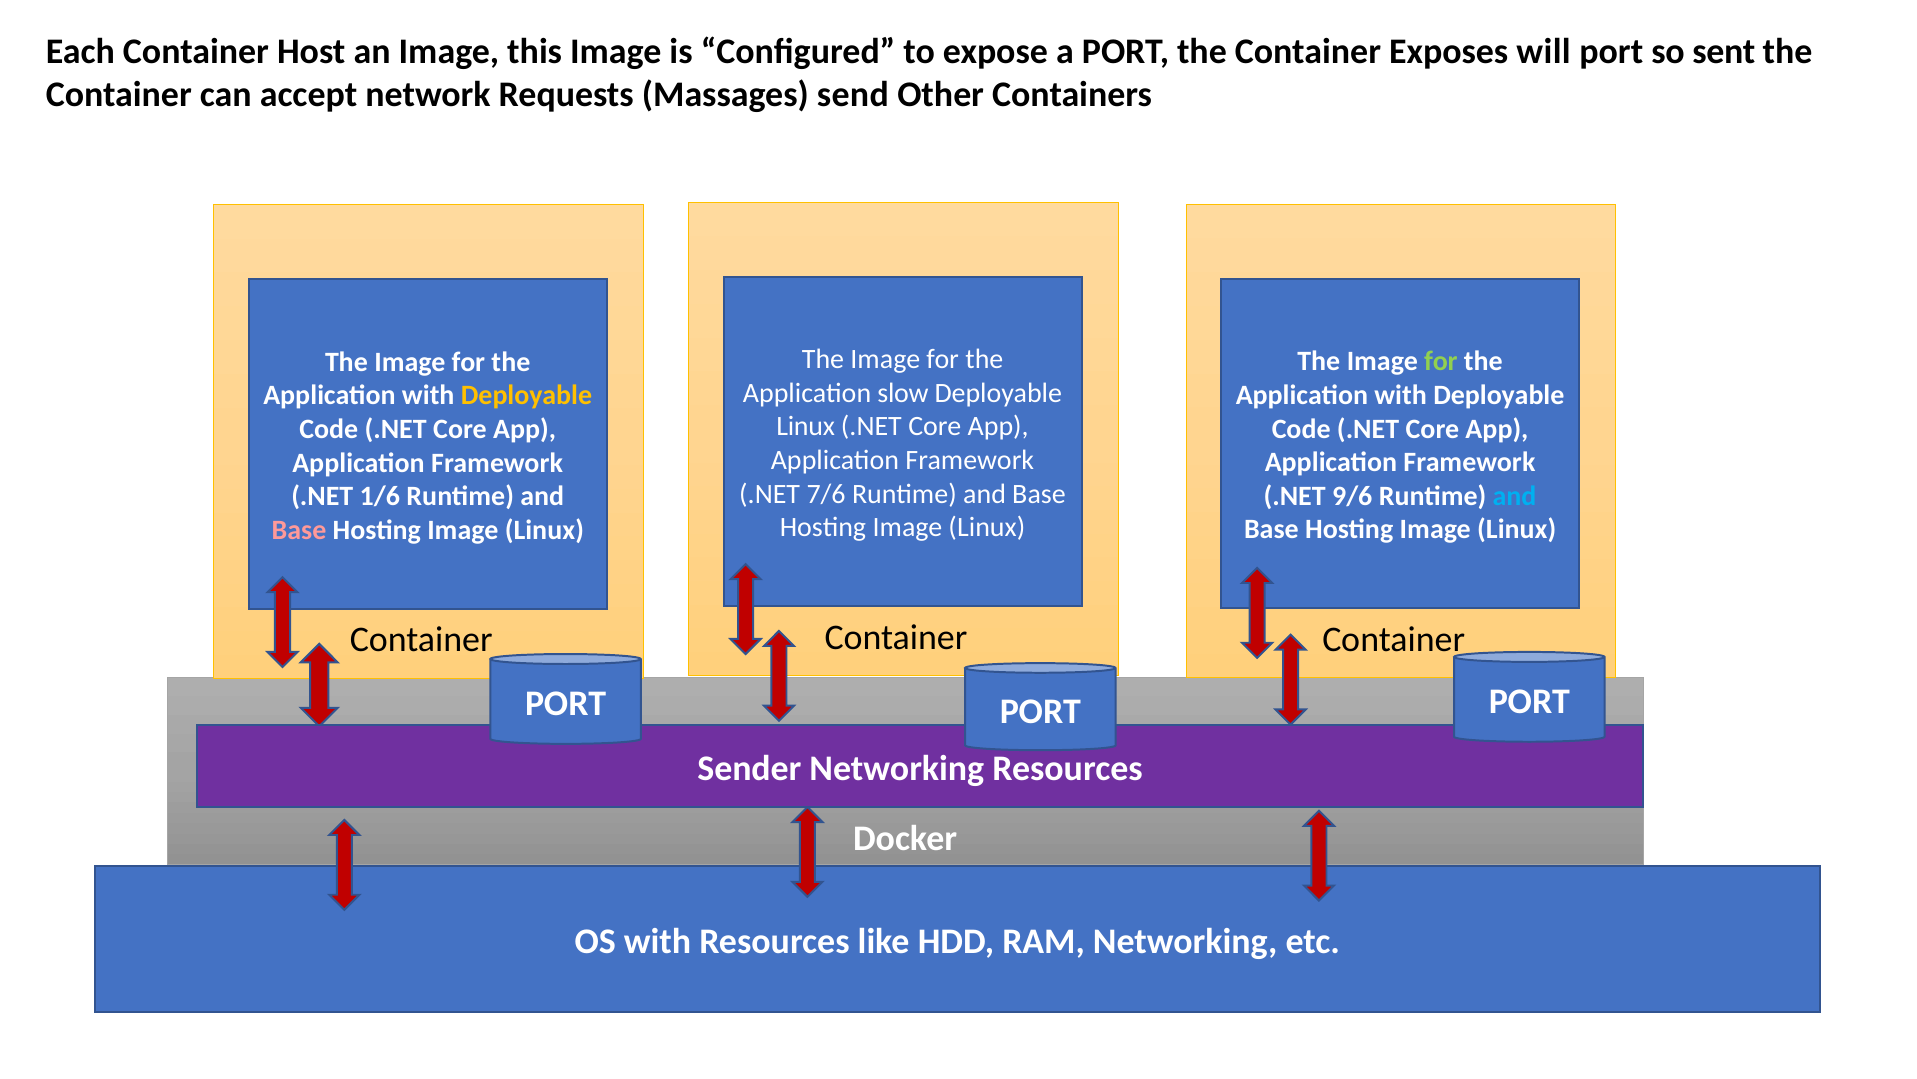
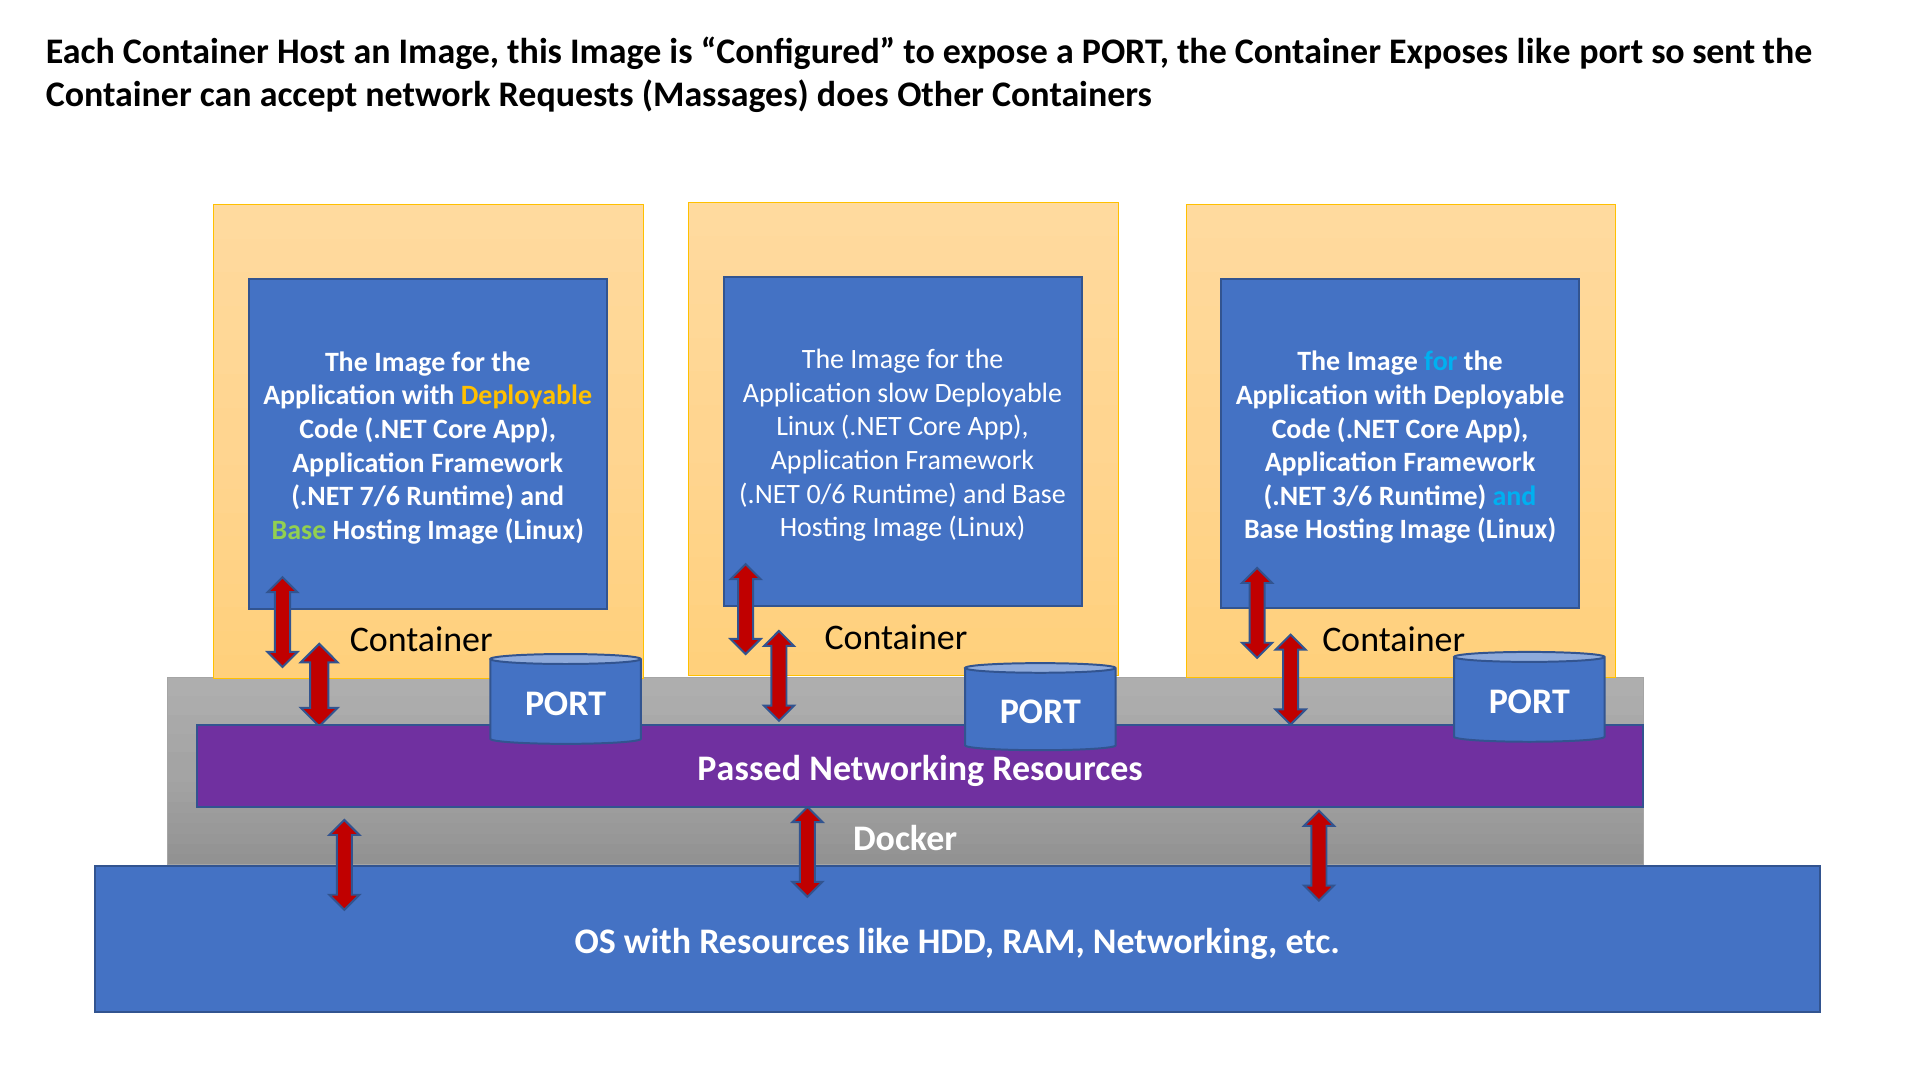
Exposes will: will -> like
send: send -> does
for at (1441, 361) colour: light green -> light blue
7/6: 7/6 -> 0/6
9/6: 9/6 -> 3/6
1/6: 1/6 -> 7/6
Base at (299, 530) colour: pink -> light green
Sender: Sender -> Passed
